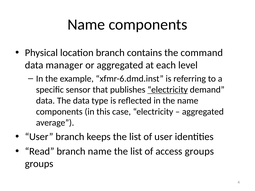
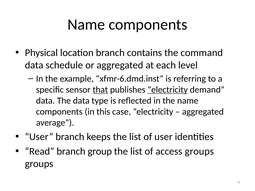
manager: manager -> schedule
that underline: none -> present
branch name: name -> group
